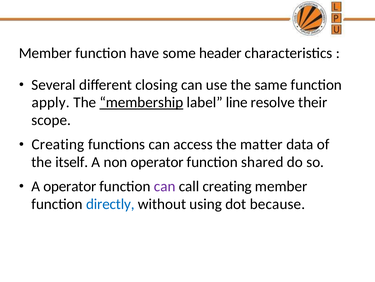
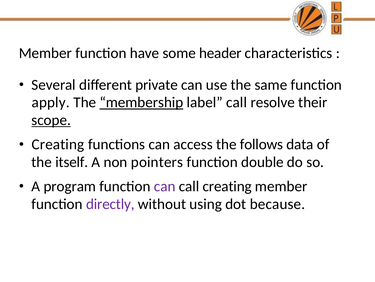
closing: closing -> private
label line: line -> call
scope underline: none -> present
matter: matter -> follows
non operator: operator -> pointers
shared: shared -> double
A operator: operator -> program
directly colour: blue -> purple
